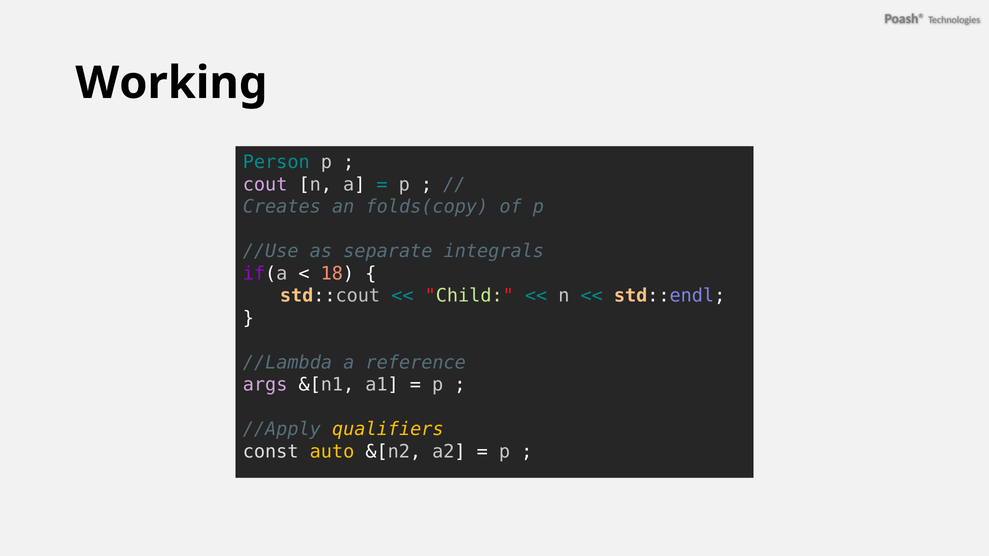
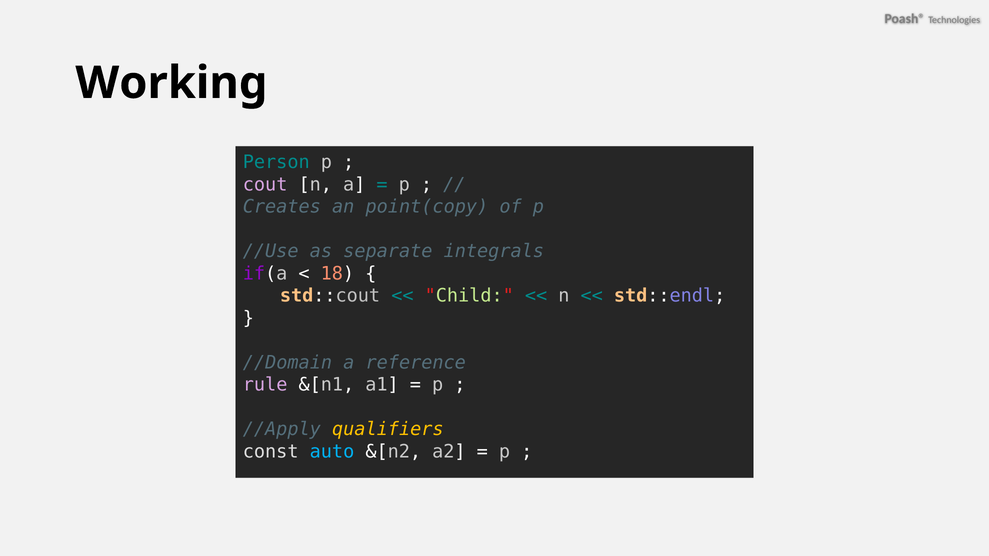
folds(copy: folds(copy -> point(copy
//Lambda: //Lambda -> //Domain
args: args -> rule
auto colour: yellow -> light blue
